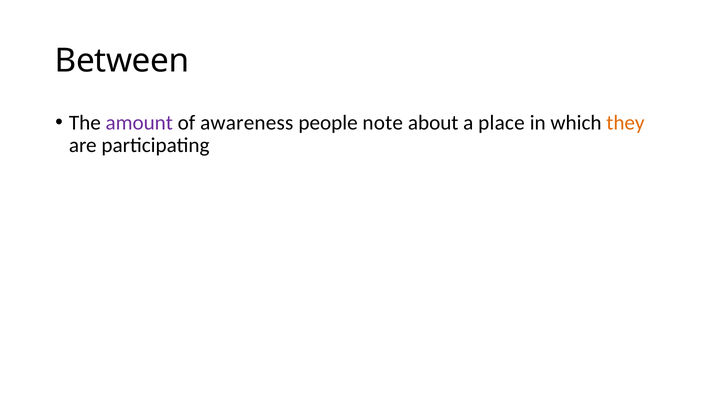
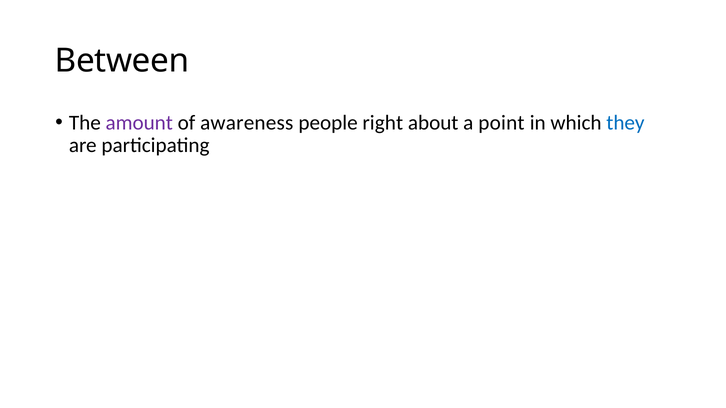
note: note -> right
place: place -> point
they colour: orange -> blue
